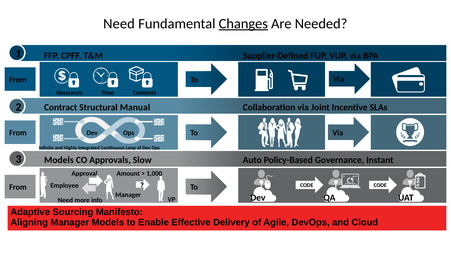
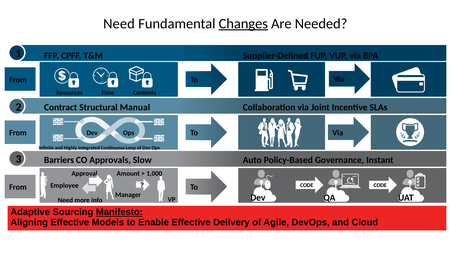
Models at (59, 160): Models -> Barriers
Manifesto underline: none -> present
Aligning Manager: Manager -> Effective
